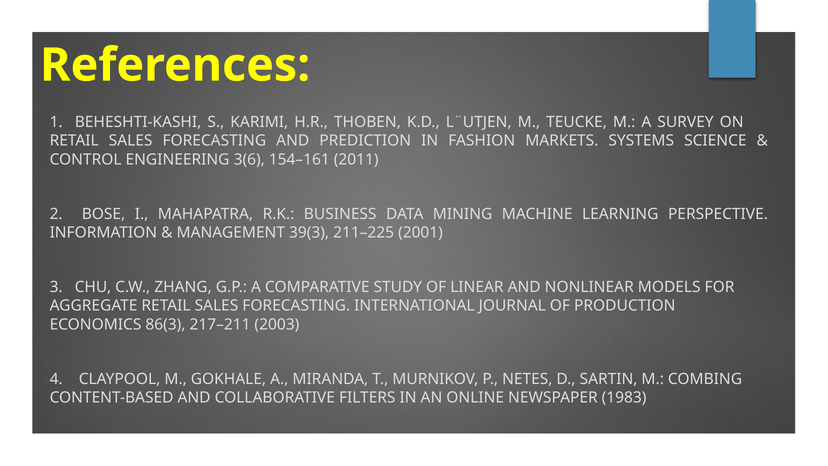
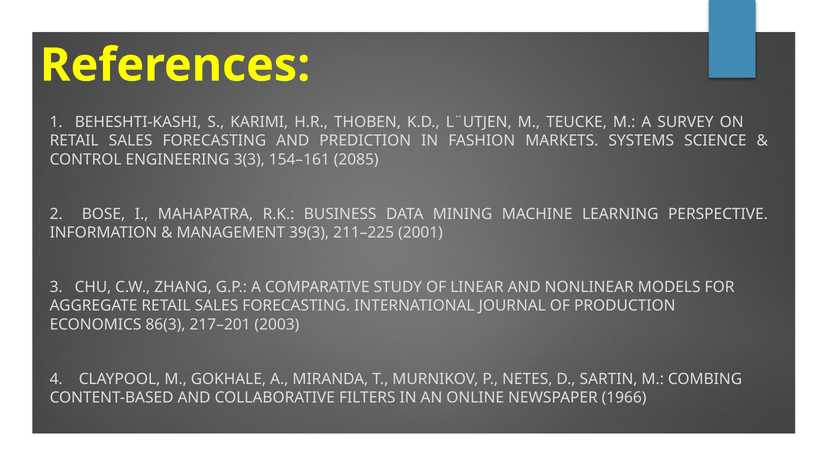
3(6: 3(6 -> 3(3
2011: 2011 -> 2085
217–211: 217–211 -> 217–201
1983: 1983 -> 1966
